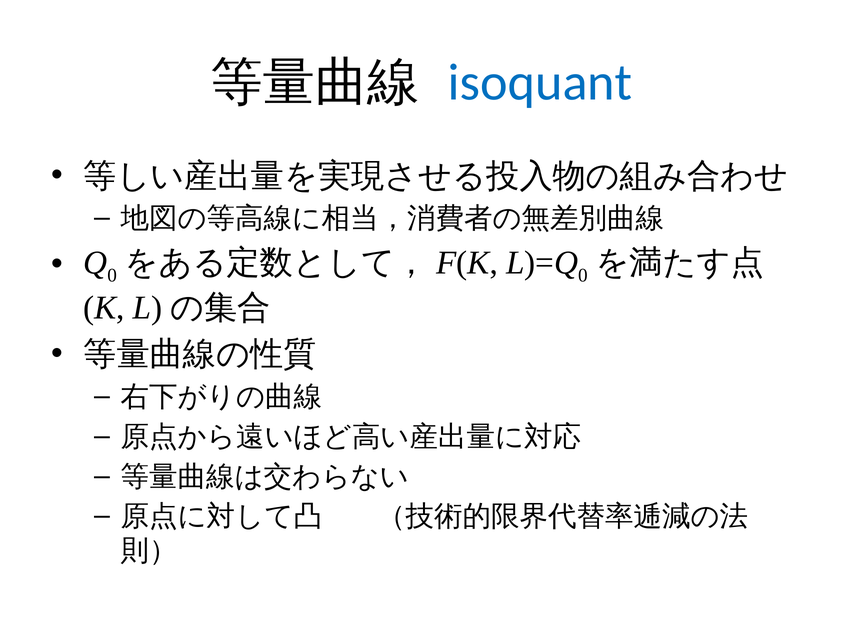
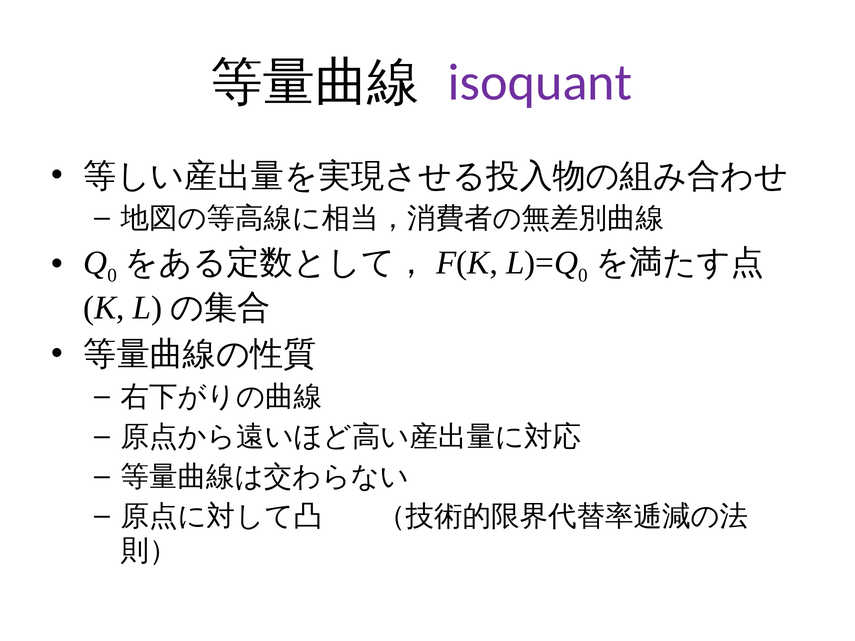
isoquant colour: blue -> purple
